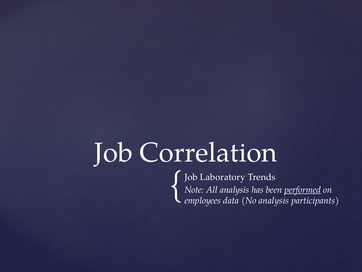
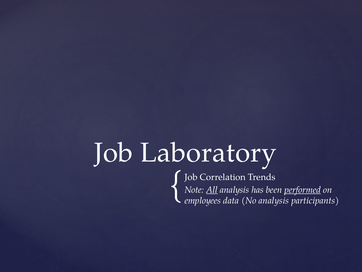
Correlation: Correlation -> Laboratory
Laboratory: Laboratory -> Correlation
All underline: none -> present
